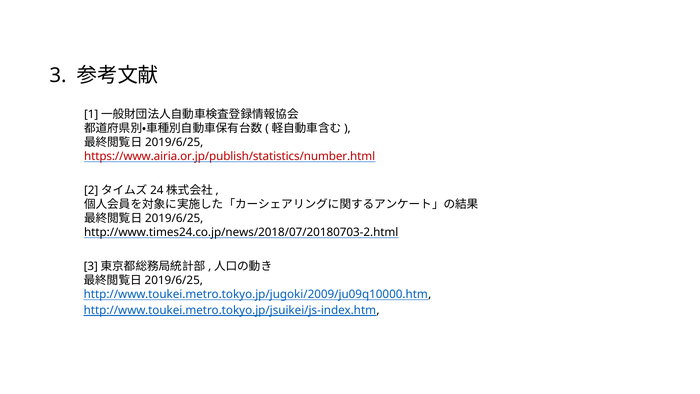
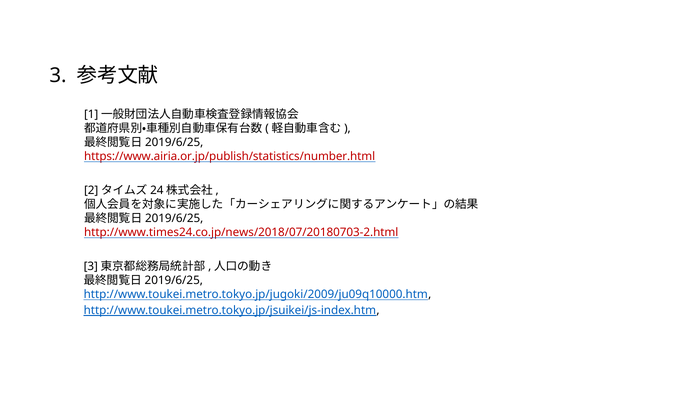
http://www.times24.co.jp/news/2018/07/20180703-2.html colour: black -> red
